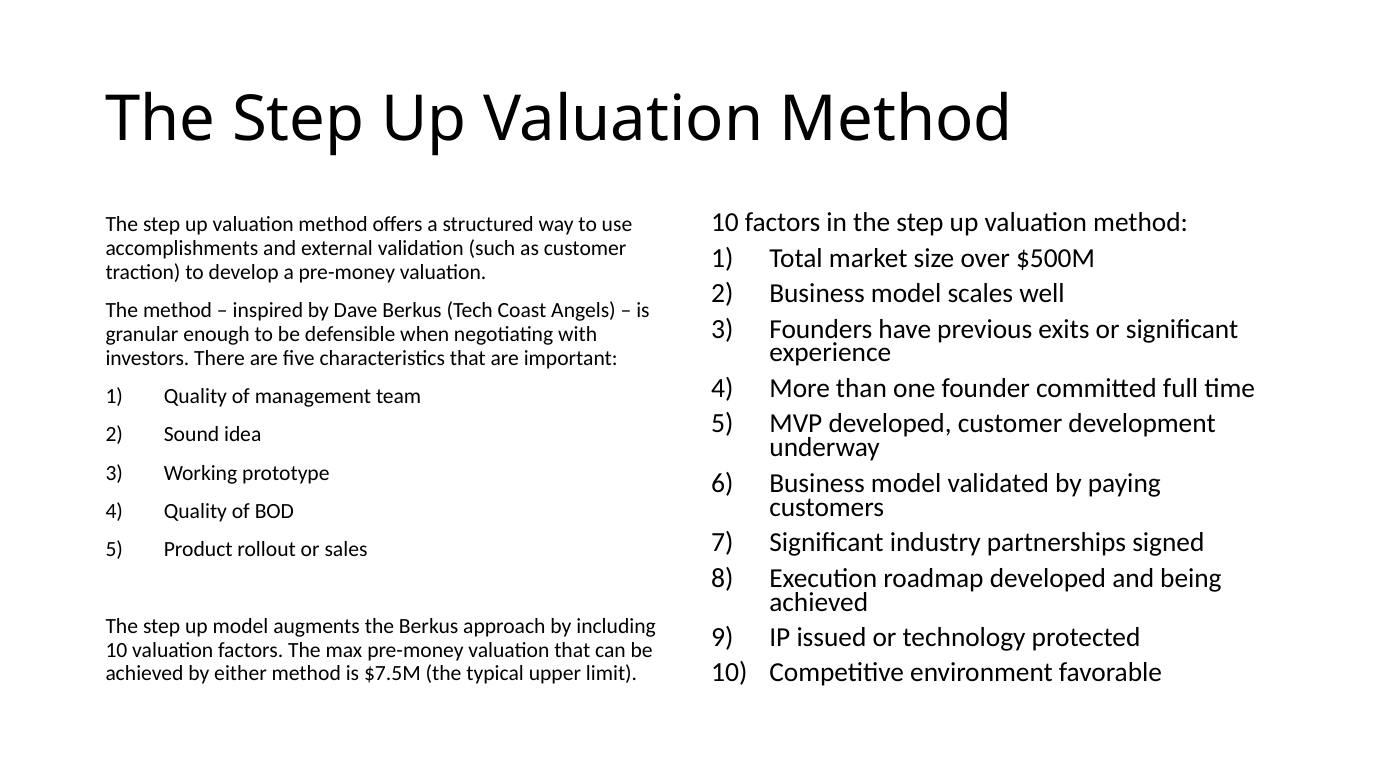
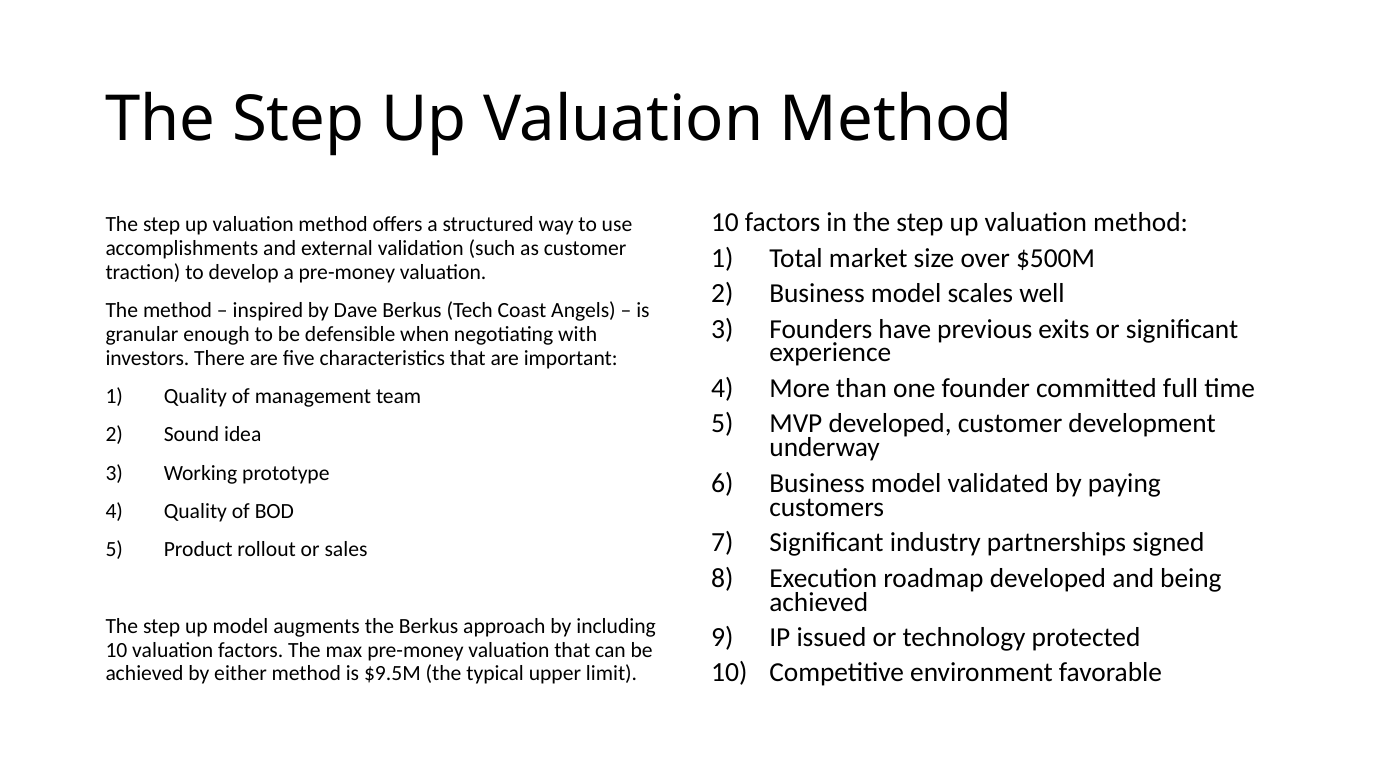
$7.5M: $7.5M -> $9.5M
